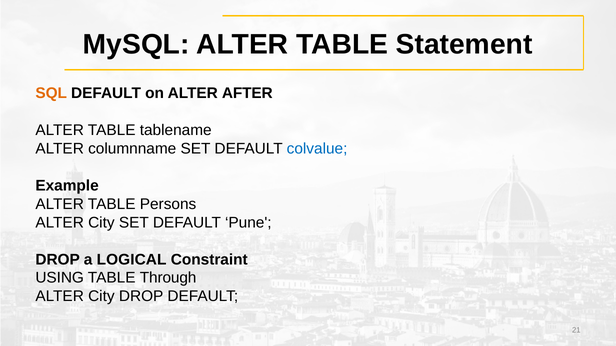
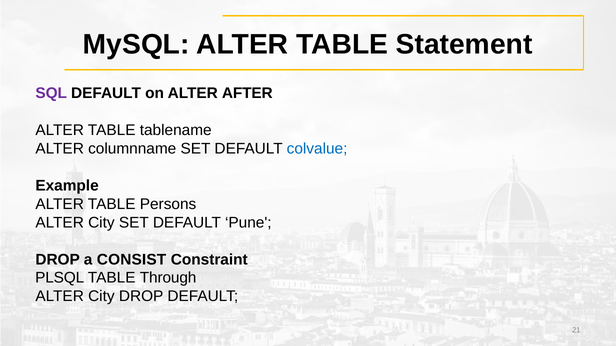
SQL colour: orange -> purple
LOGICAL: LOGICAL -> CONSIST
USING: USING -> PLSQL
